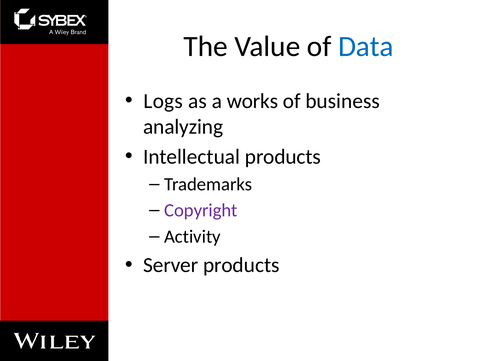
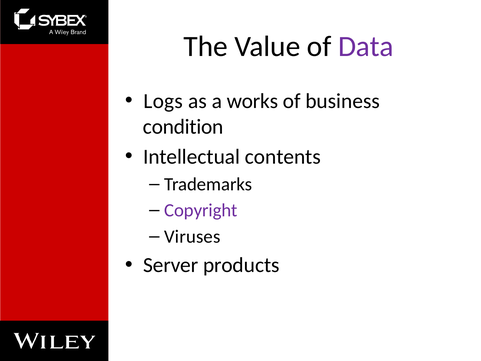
Data colour: blue -> purple
analyzing: analyzing -> condition
Intellectual products: products -> contents
Activity: Activity -> Viruses
